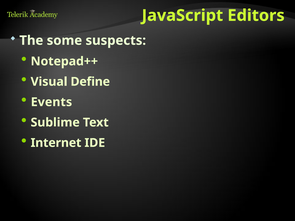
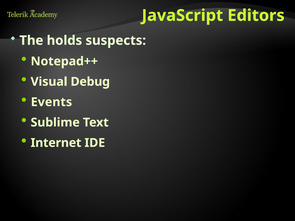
some: some -> holds
Define: Define -> Debug
